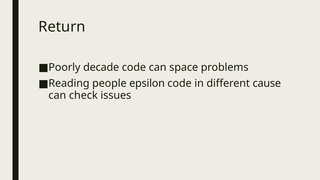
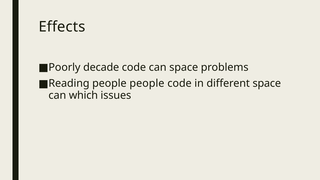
Return: Return -> Effects
people epsilon: epsilon -> people
different cause: cause -> space
check: check -> which
